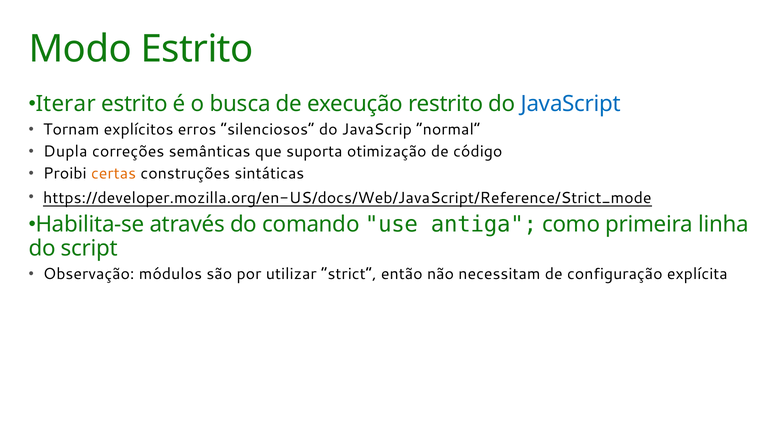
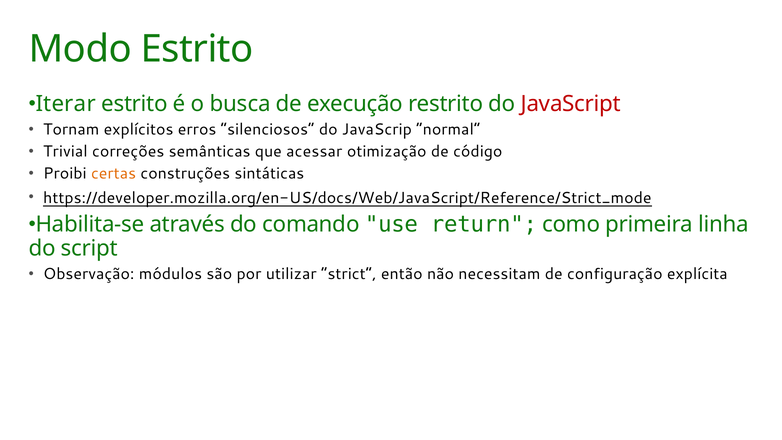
JavaScript colour: blue -> red
Dupla: Dupla -> Trivial
suporta: suporta -> acessar
antiga: antiga -> return
